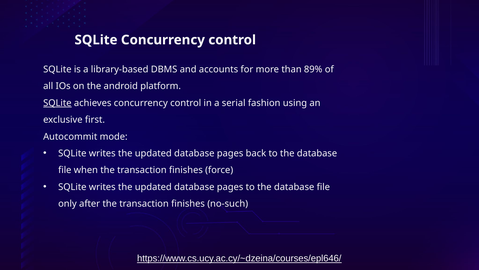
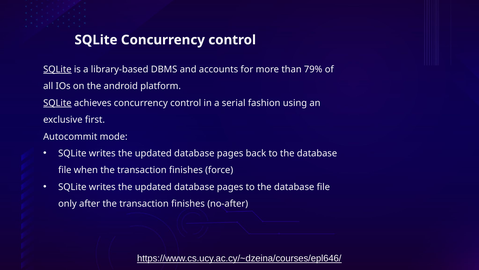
SQLite at (57, 69) underline: none -> present
89%: 89% -> 79%
no-such: no-such -> no-after
